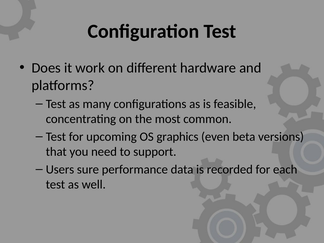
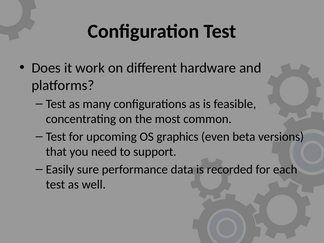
Users: Users -> Easily
